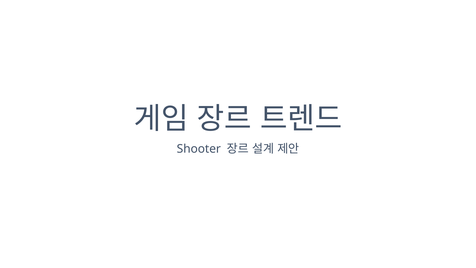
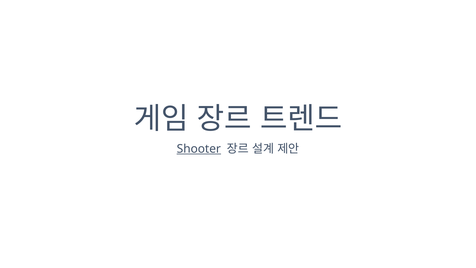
Shooter underline: none -> present
